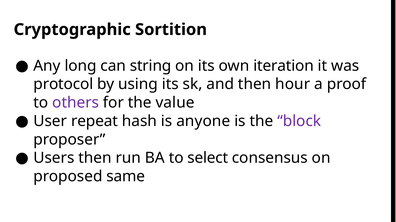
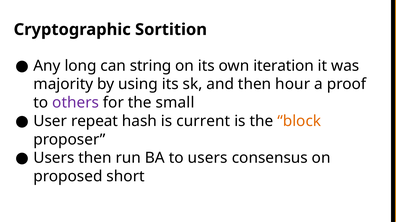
protocol: protocol -> majority
value: value -> small
anyone: anyone -> current
block colour: purple -> orange
to select: select -> users
same: same -> short
